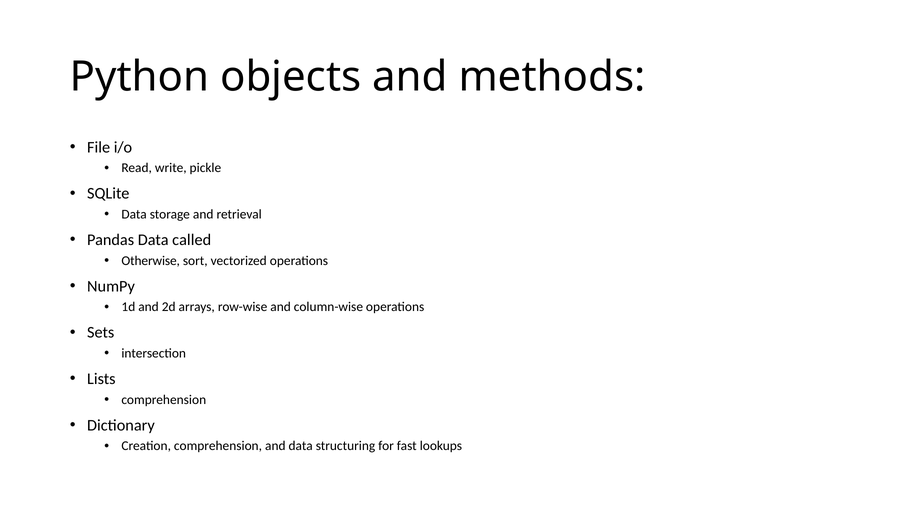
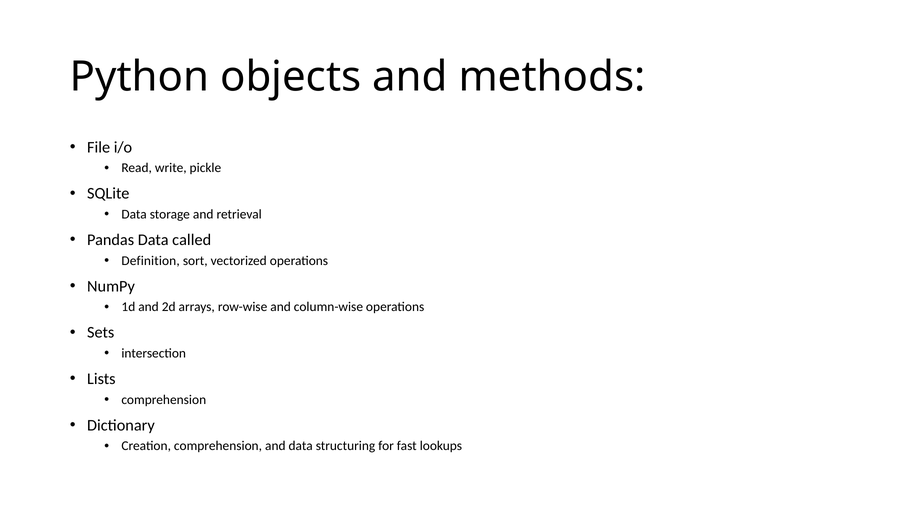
Otherwise: Otherwise -> Definition
